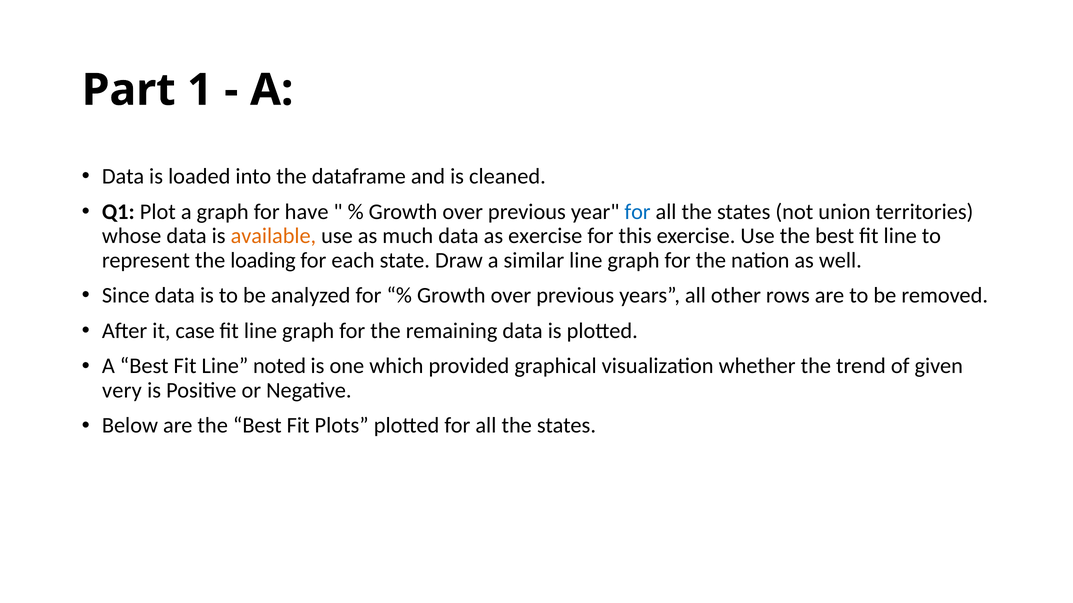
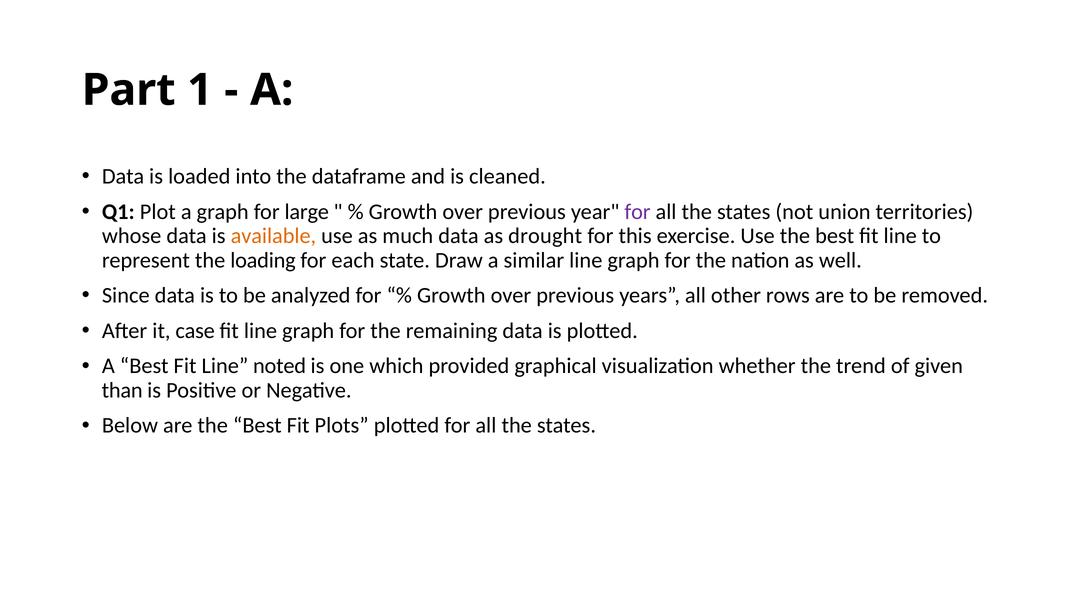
have: have -> large
for at (638, 212) colour: blue -> purple
as exercise: exercise -> drought
very: very -> than
